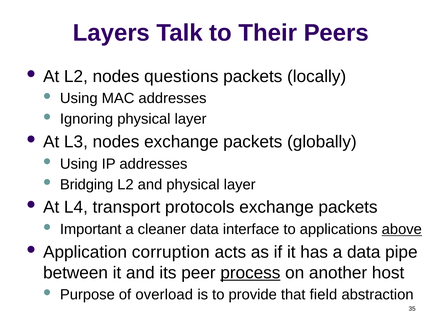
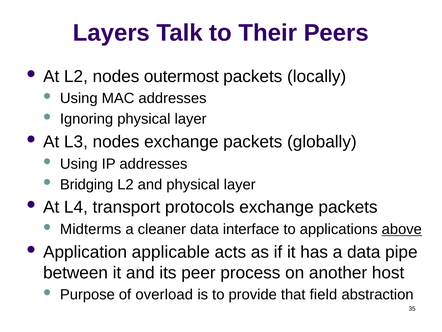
questions: questions -> outermost
Important: Important -> Midterms
corruption: corruption -> applicable
process underline: present -> none
